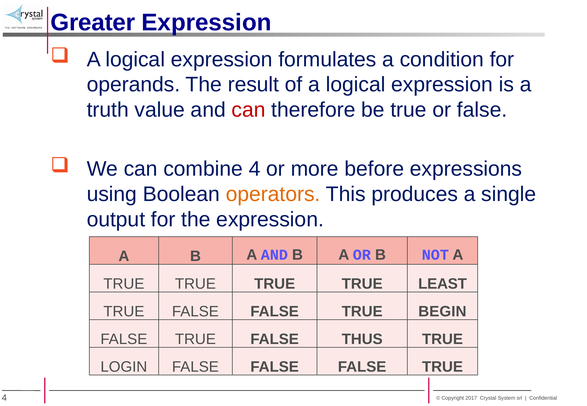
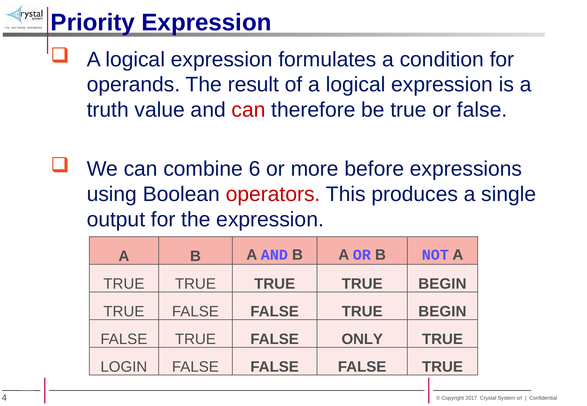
Greater: Greater -> Priority
combine 4: 4 -> 6
operators colour: orange -> red
TRUE TRUE LEAST: LEAST -> BEGIN
THUS: THUS -> ONLY
